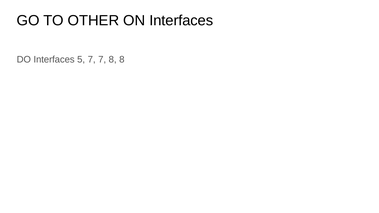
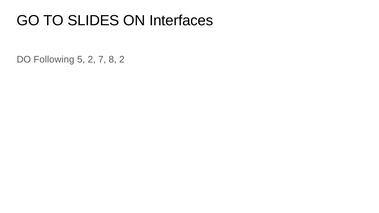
OTHER: OTHER -> SLIDES
DO Interfaces: Interfaces -> Following
5 7: 7 -> 2
8 8: 8 -> 2
